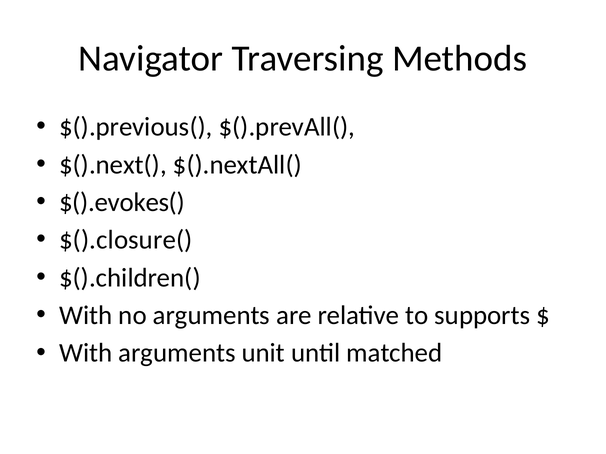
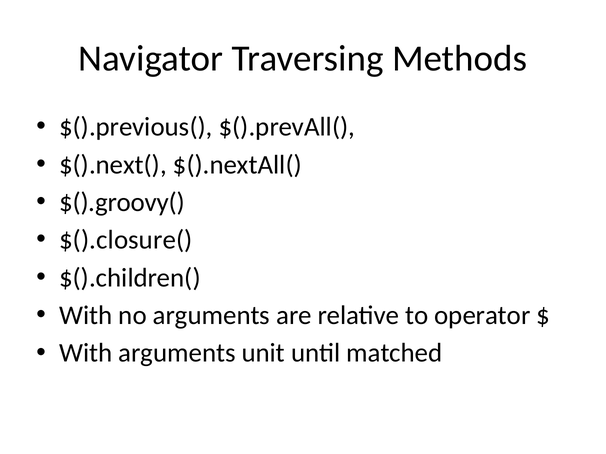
$().evokes(: $().evokes( -> $().groovy(
supports: supports -> operator
